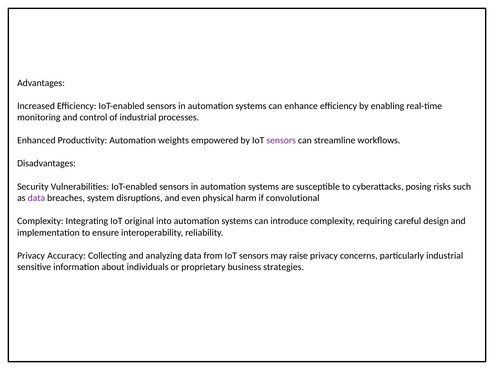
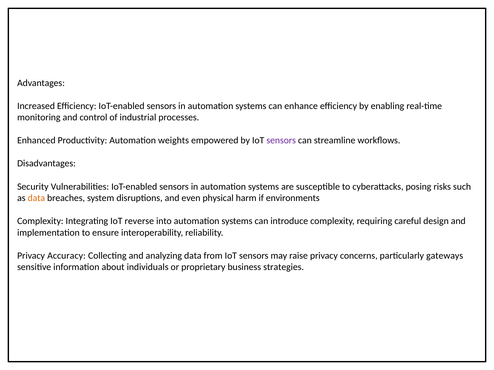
data at (36, 198) colour: purple -> orange
convolutional: convolutional -> environments
original: original -> reverse
particularly industrial: industrial -> gateways
